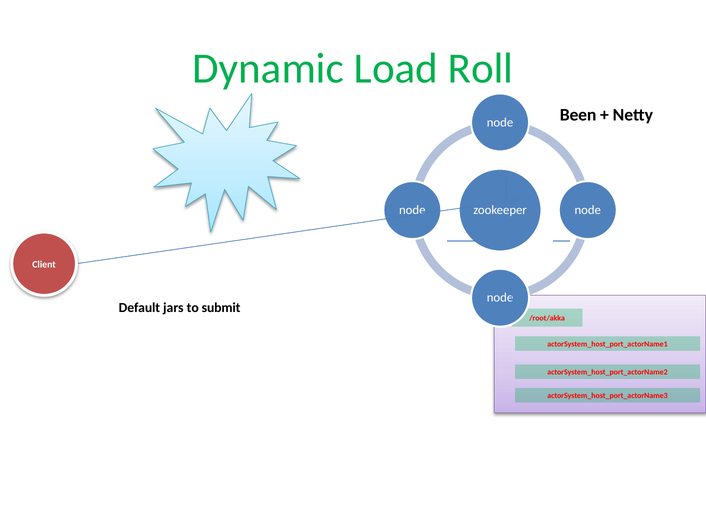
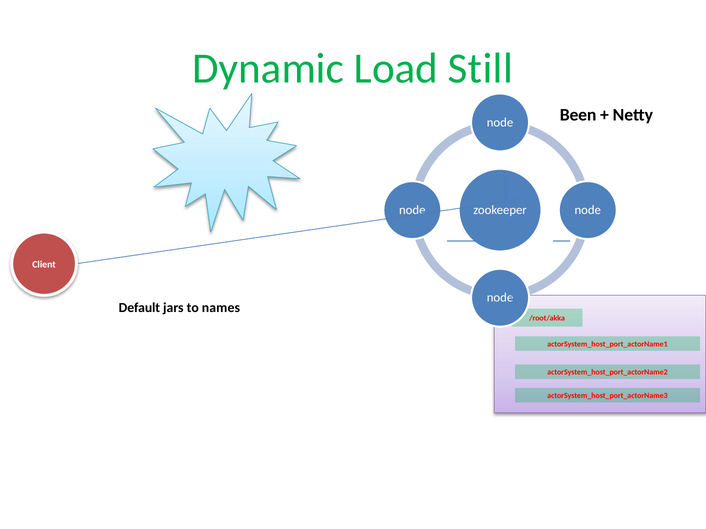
Roll: Roll -> Still
submit: submit -> names
